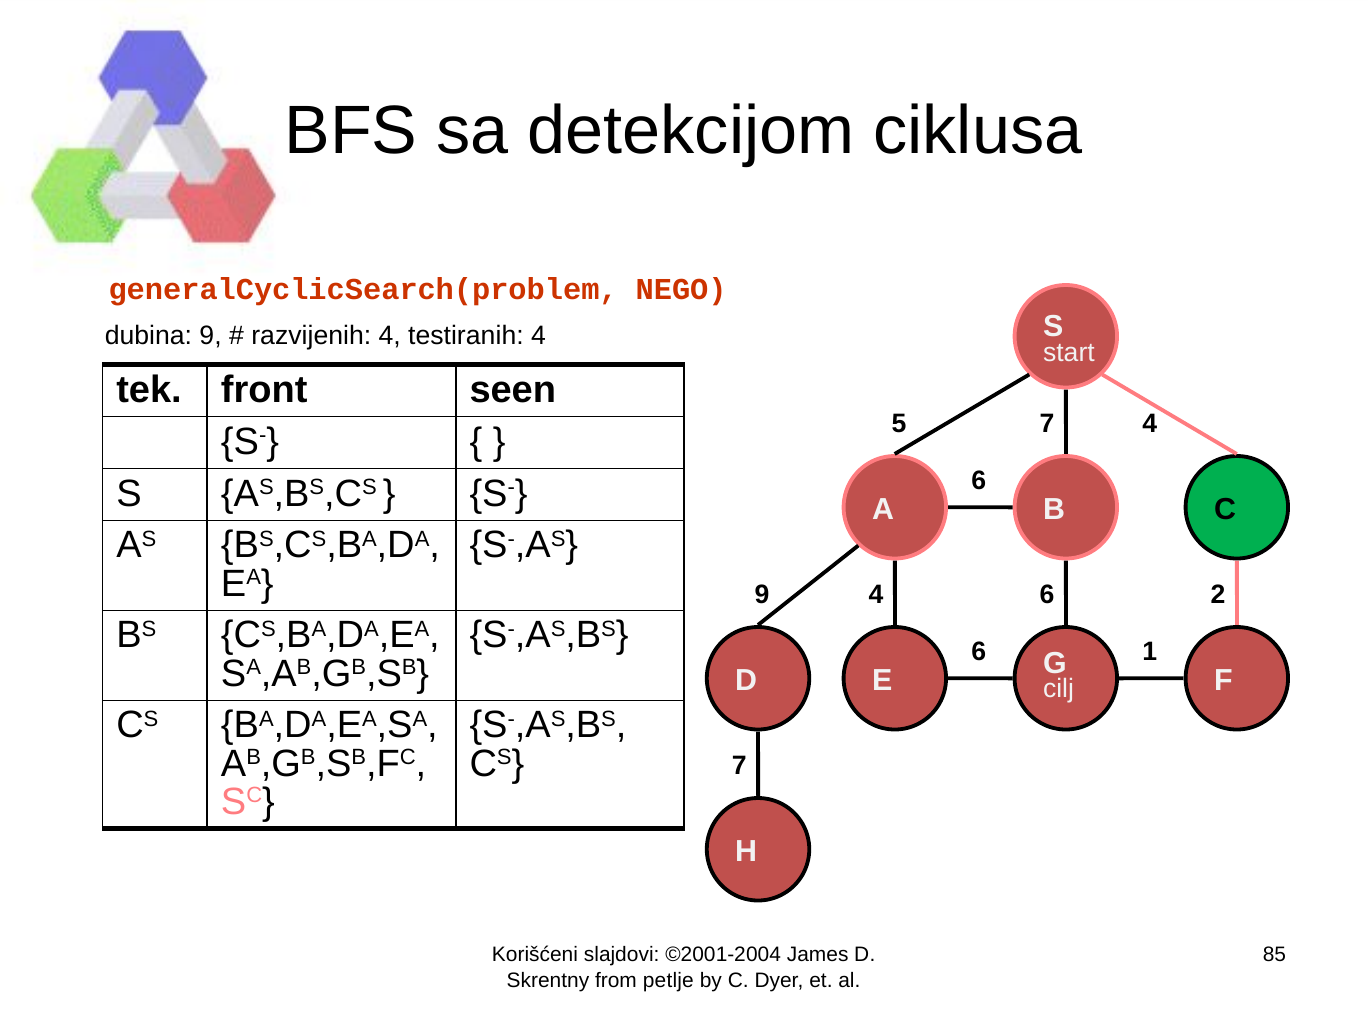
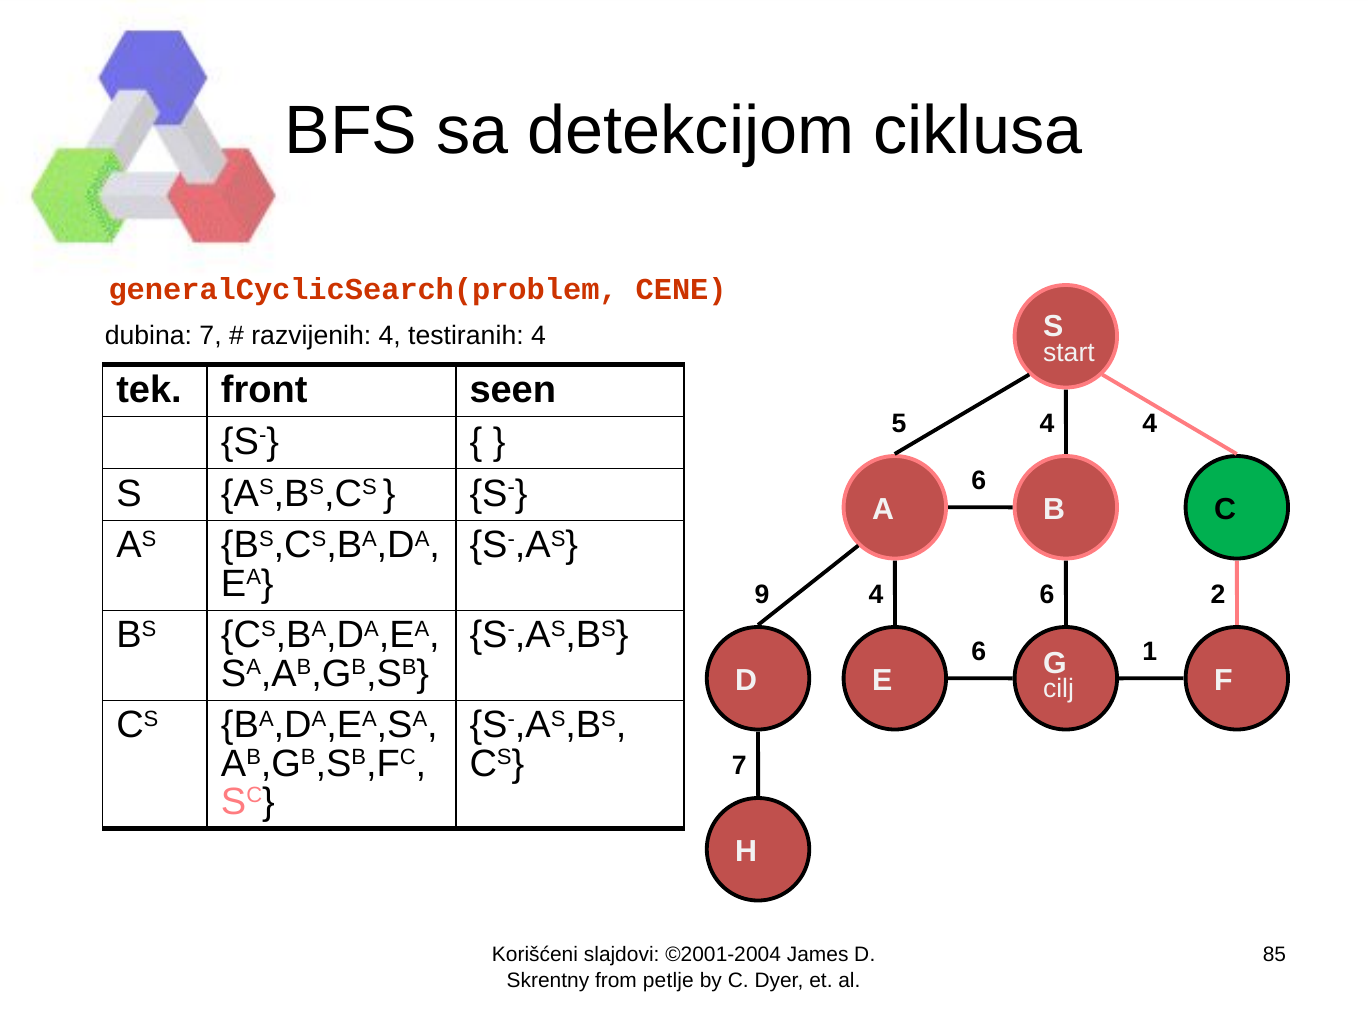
NEGO: NEGO -> CENE
dubina 9: 9 -> 7
5 7: 7 -> 4
